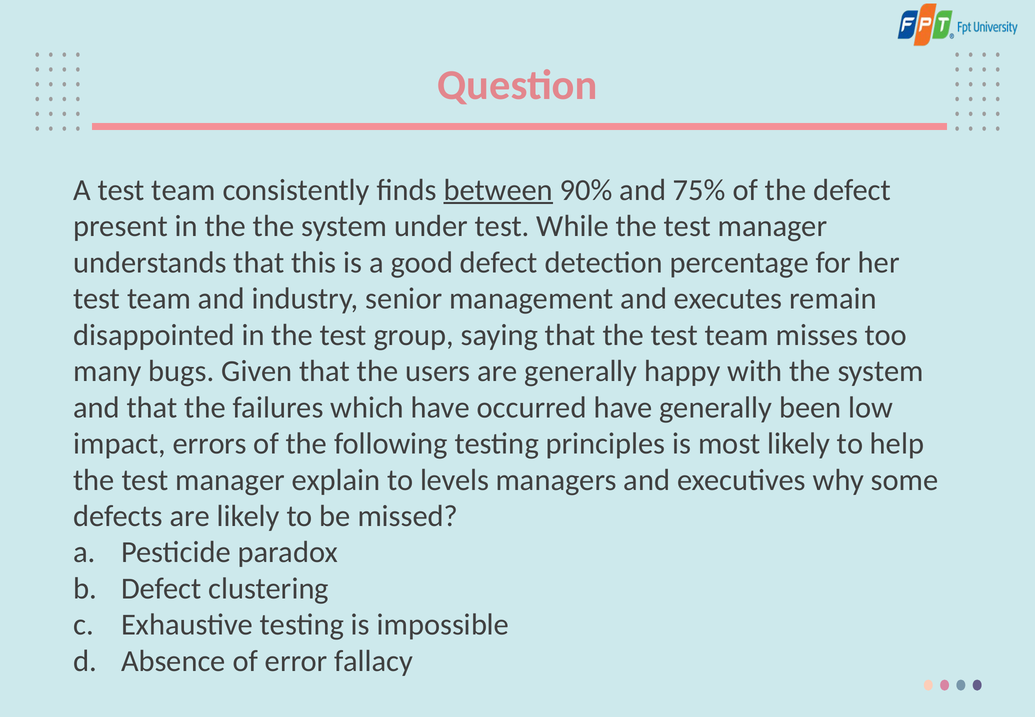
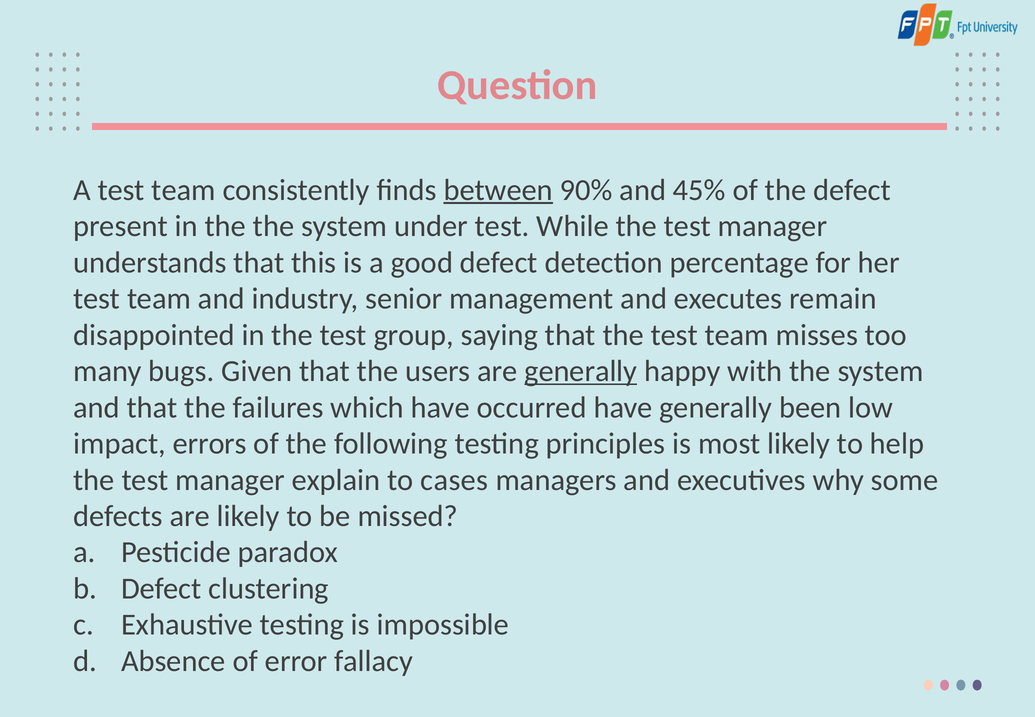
75%: 75% -> 45%
generally at (581, 371) underline: none -> present
levels: levels -> cases
